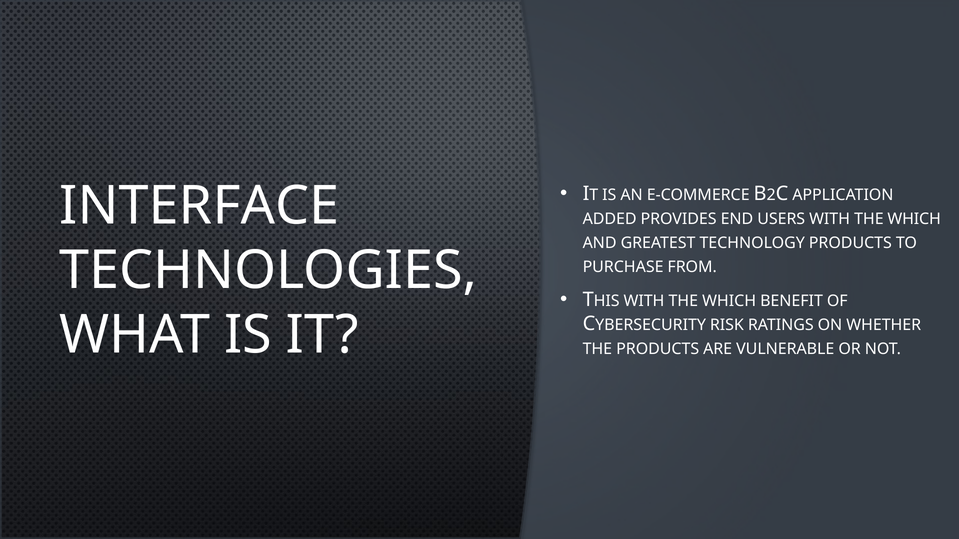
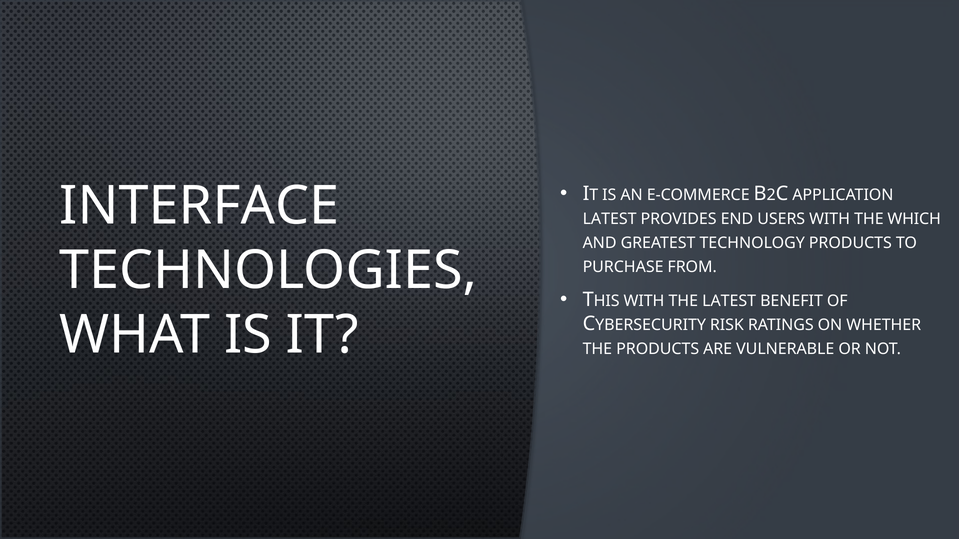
ADDED at (610, 219): ADDED -> LATEST
WHICH at (729, 301): WHICH -> LATEST
